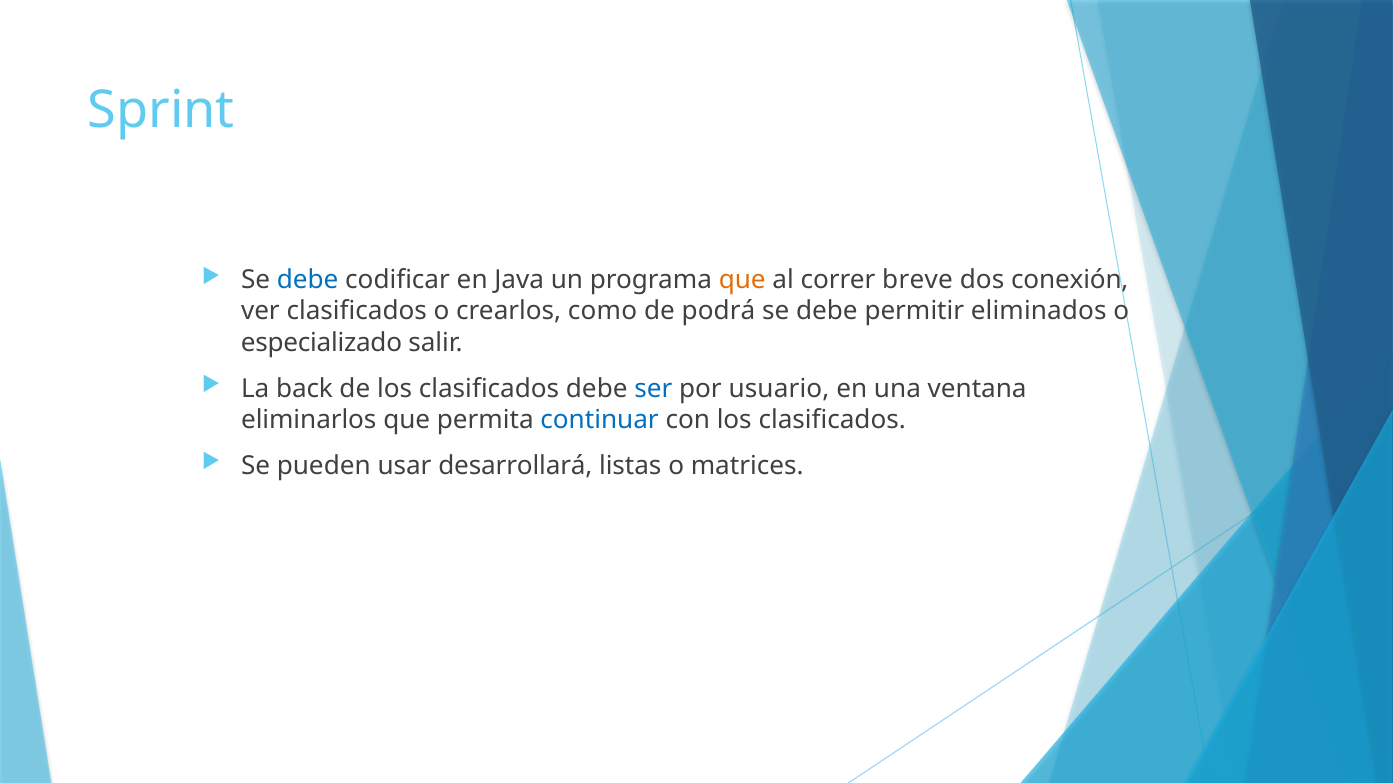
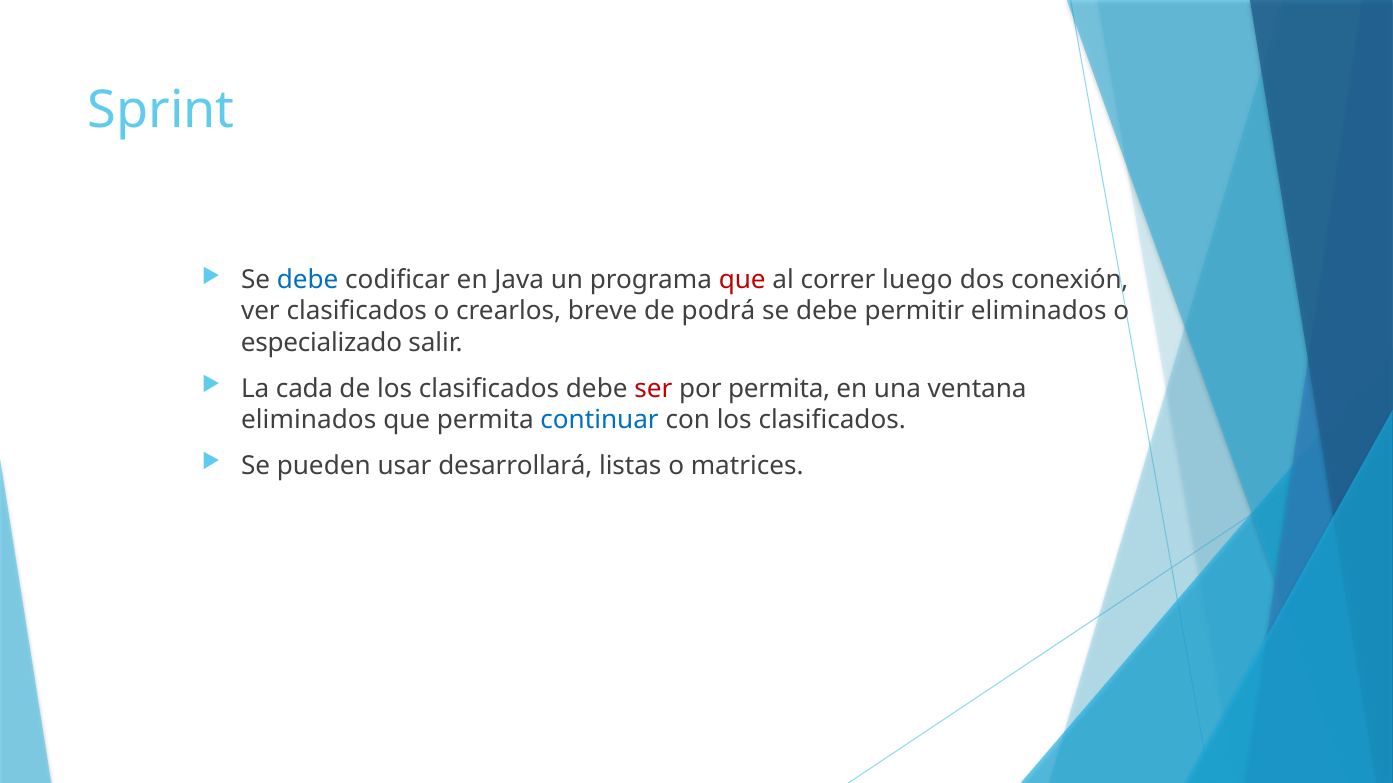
que at (742, 280) colour: orange -> red
breve: breve -> luego
como: como -> breve
back: back -> cada
ser colour: blue -> red
por usuario: usuario -> permita
eliminarlos at (309, 420): eliminarlos -> eliminados
